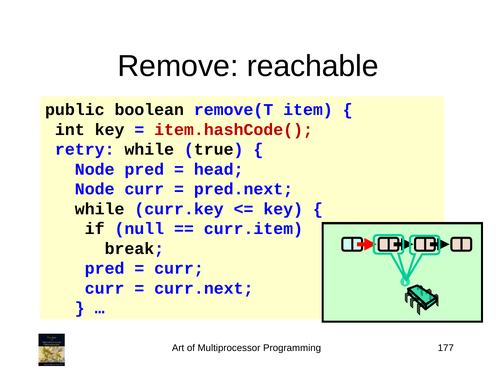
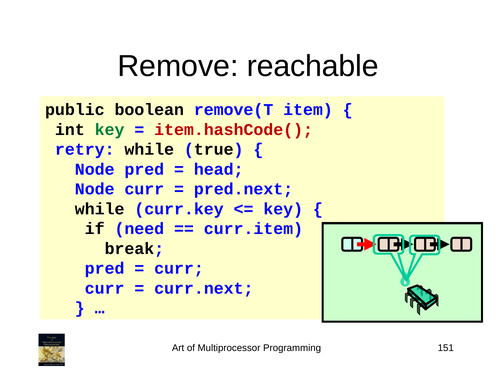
key at (110, 130) colour: black -> green
null: null -> need
177: 177 -> 151
